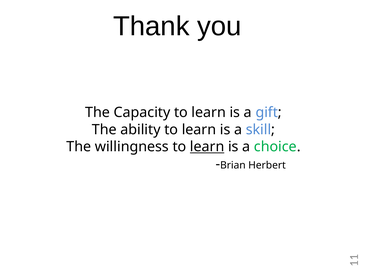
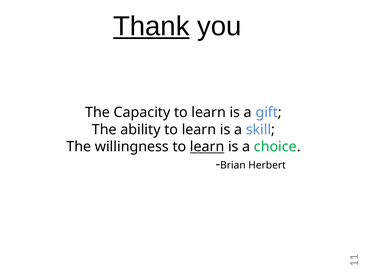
Thank underline: none -> present
